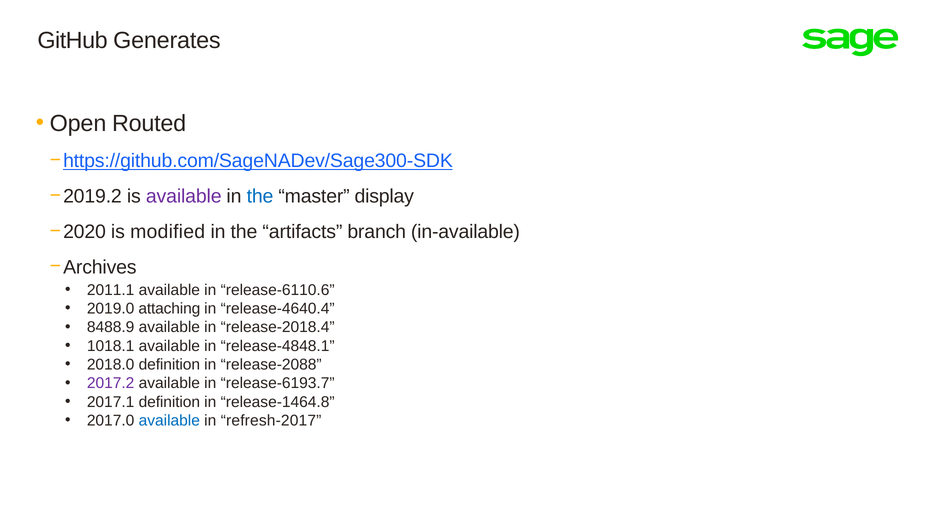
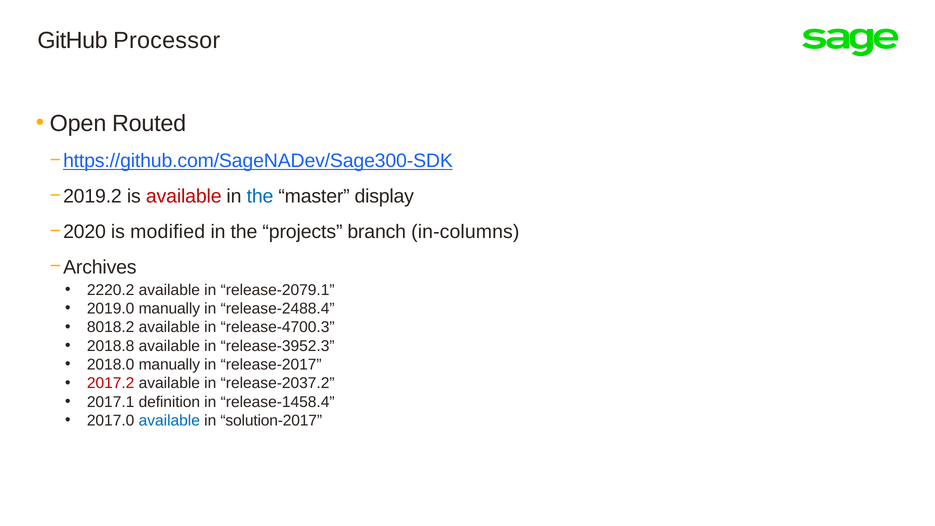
Generates: Generates -> Processor
available at (184, 196) colour: purple -> red
artifacts: artifacts -> projects
in-available: in-available -> in-columns
2011.1: 2011.1 -> 2220.2
release-6110.6: release-6110.6 -> release-2079.1
2019.0 attaching: attaching -> manually
release-4640.4: release-4640.4 -> release-2488.4
8488.9: 8488.9 -> 8018.2
release-2018.4: release-2018.4 -> release-4700.3
1018.1: 1018.1 -> 2018.8
release-4848.1: release-4848.1 -> release-3952.3
2018.0 definition: definition -> manually
release-2088: release-2088 -> release-2017
2017.2 colour: purple -> red
release-6193.7: release-6193.7 -> release-2037.2
release-1464.8: release-1464.8 -> release-1458.4
refresh-2017: refresh-2017 -> solution-2017
